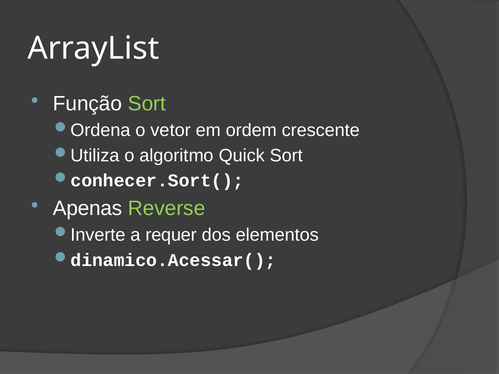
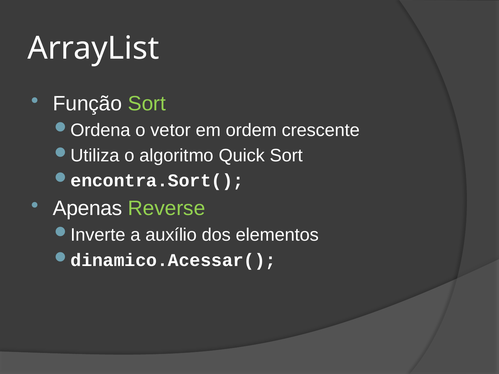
conhecer.Sort(: conhecer.Sort( -> encontra.Sort(
requer: requer -> auxílio
